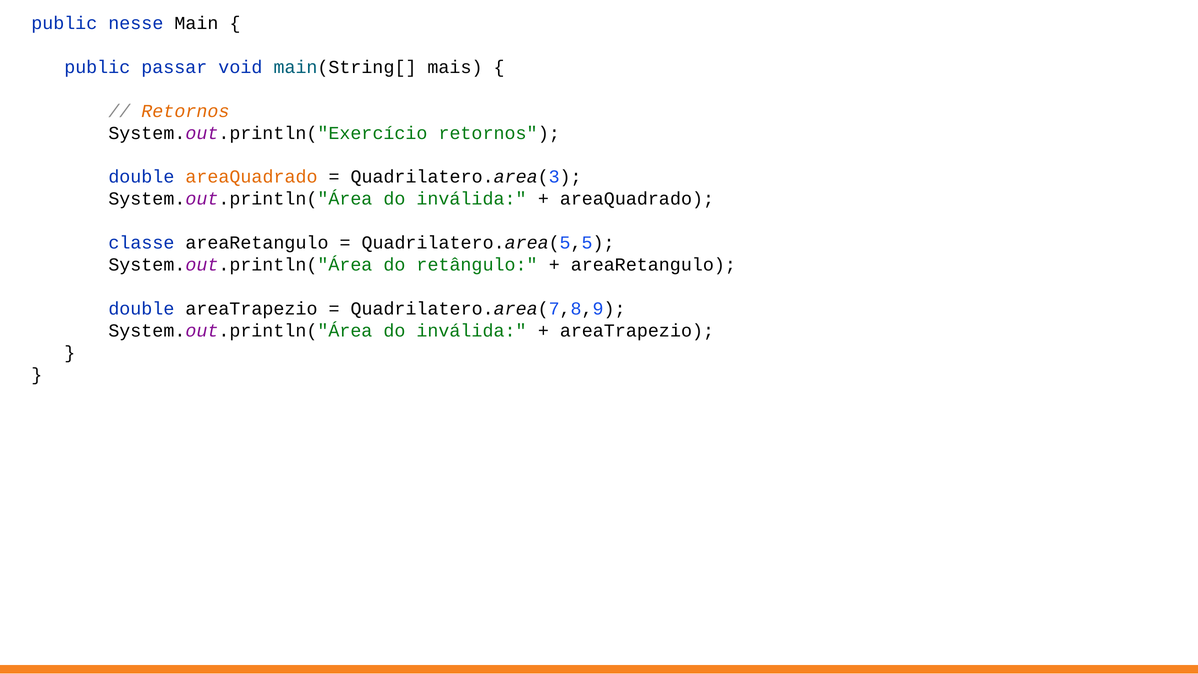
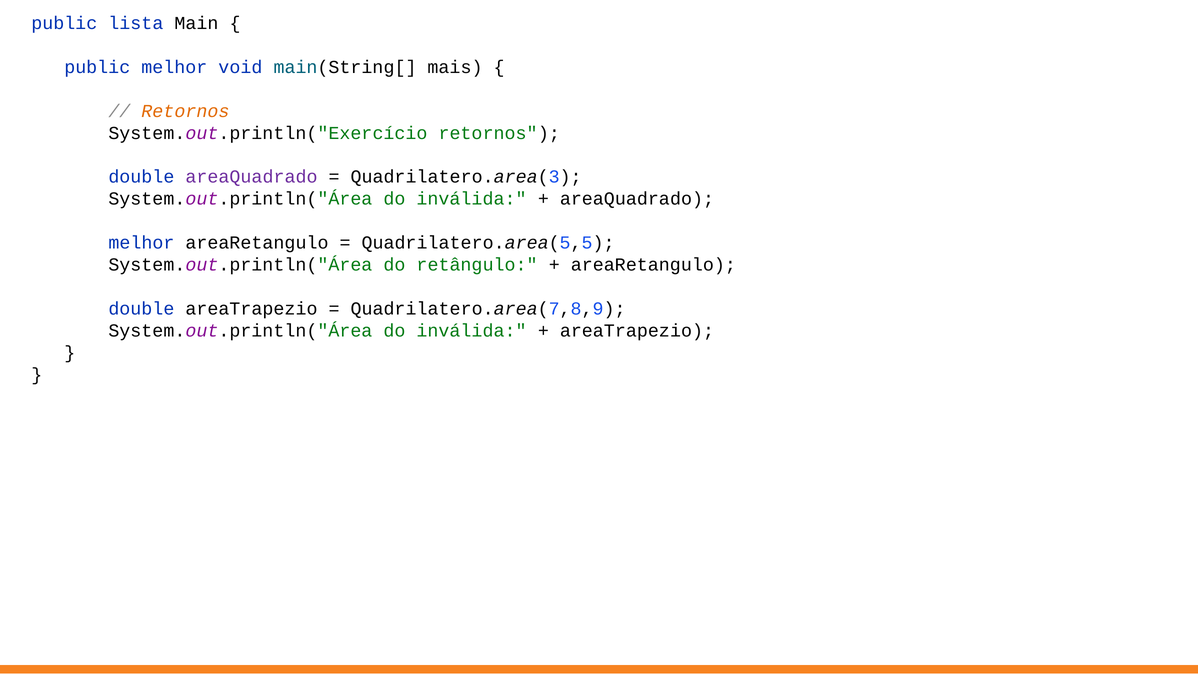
nesse: nesse -> lista
public passar: passar -> melhor
areaQuadrado at (251, 177) colour: orange -> purple
classe at (141, 243): classe -> melhor
